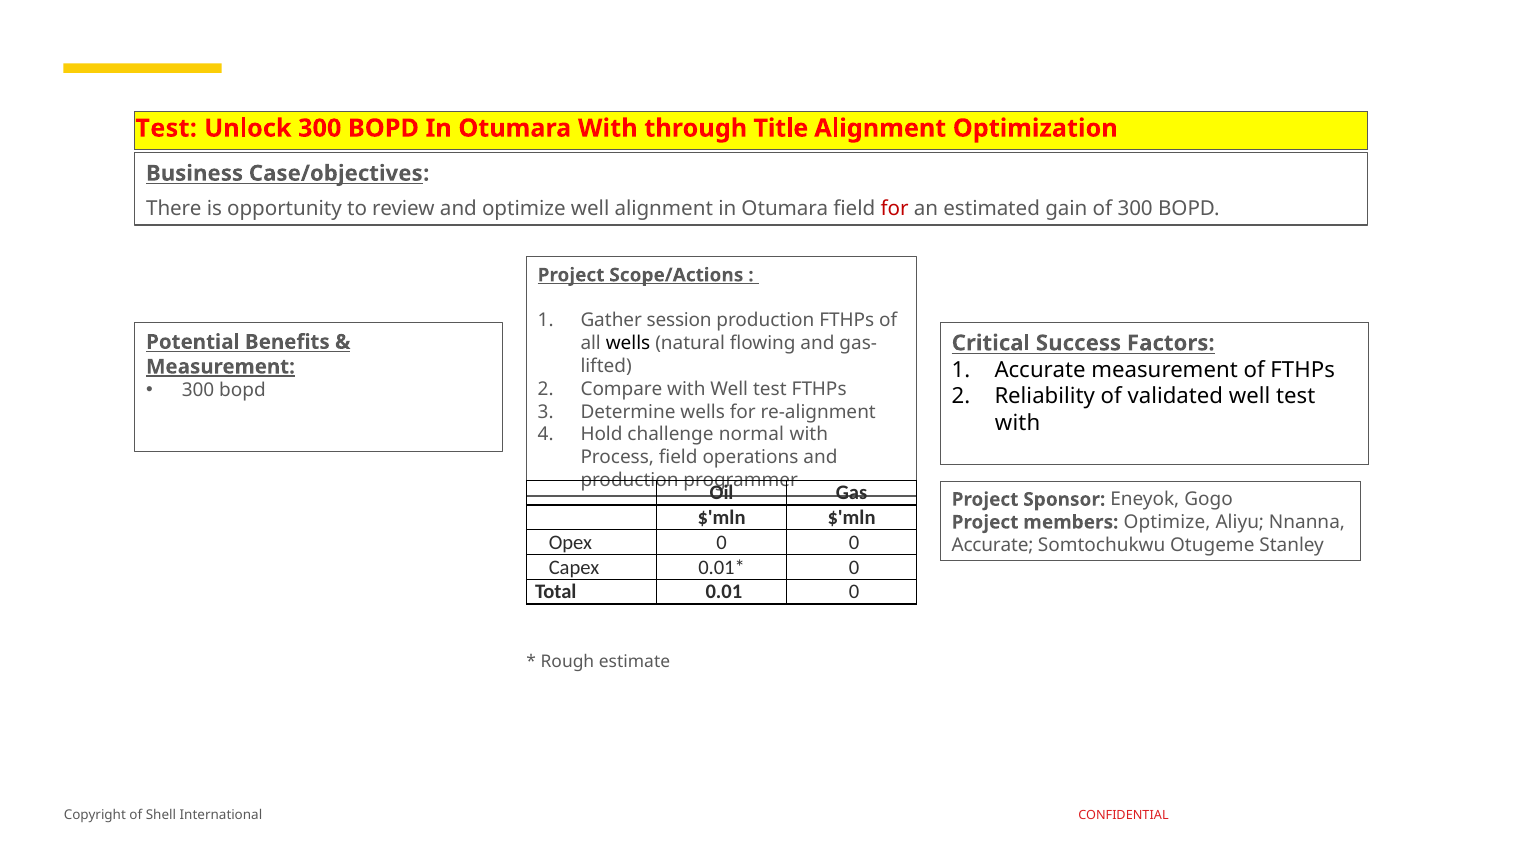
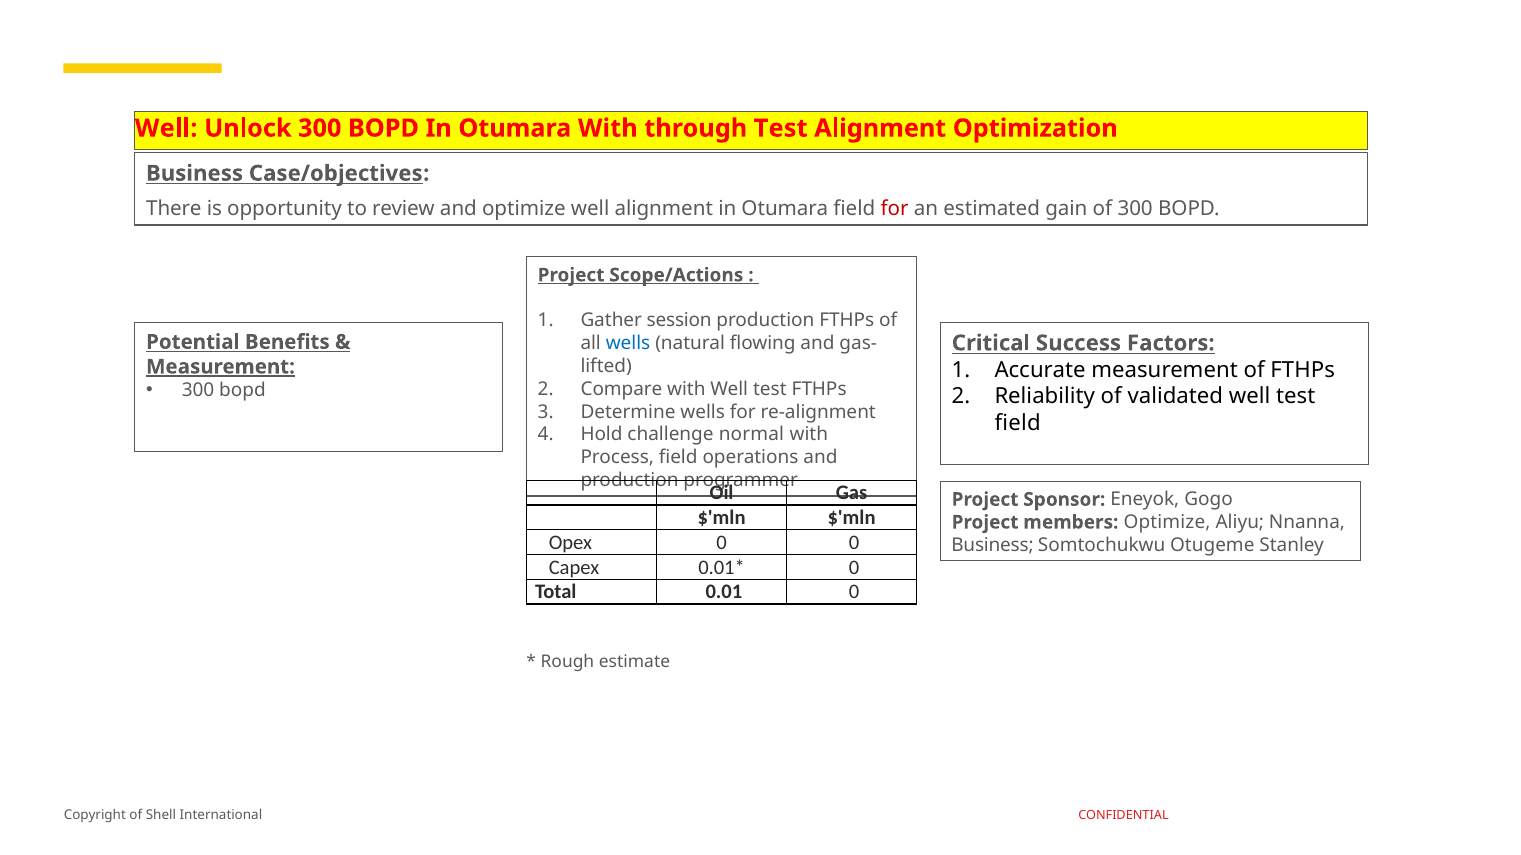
Test at (166, 128): Test -> Well
through Title: Title -> Test
wells at (628, 344) colour: black -> blue
with at (1018, 423): with -> field
Accurate at (992, 545): Accurate -> Business
